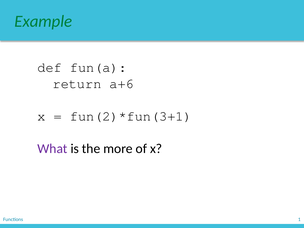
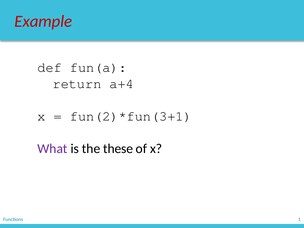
Example colour: green -> red
a+6: a+6 -> a+4
more: more -> these
